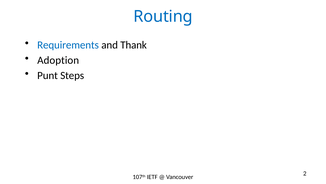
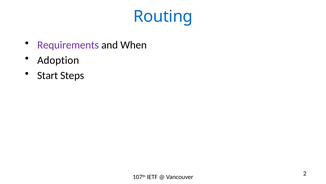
Requirements colour: blue -> purple
Thank: Thank -> When
Punt: Punt -> Start
